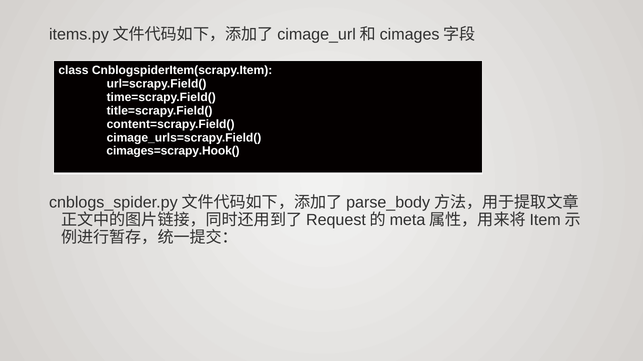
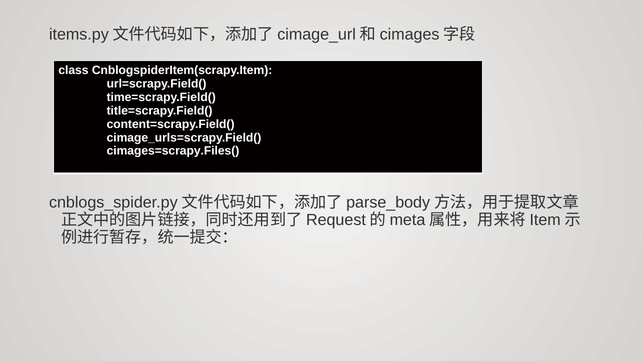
cimages=scrapy.Hook(: cimages=scrapy.Hook( -> cimages=scrapy.Files(
